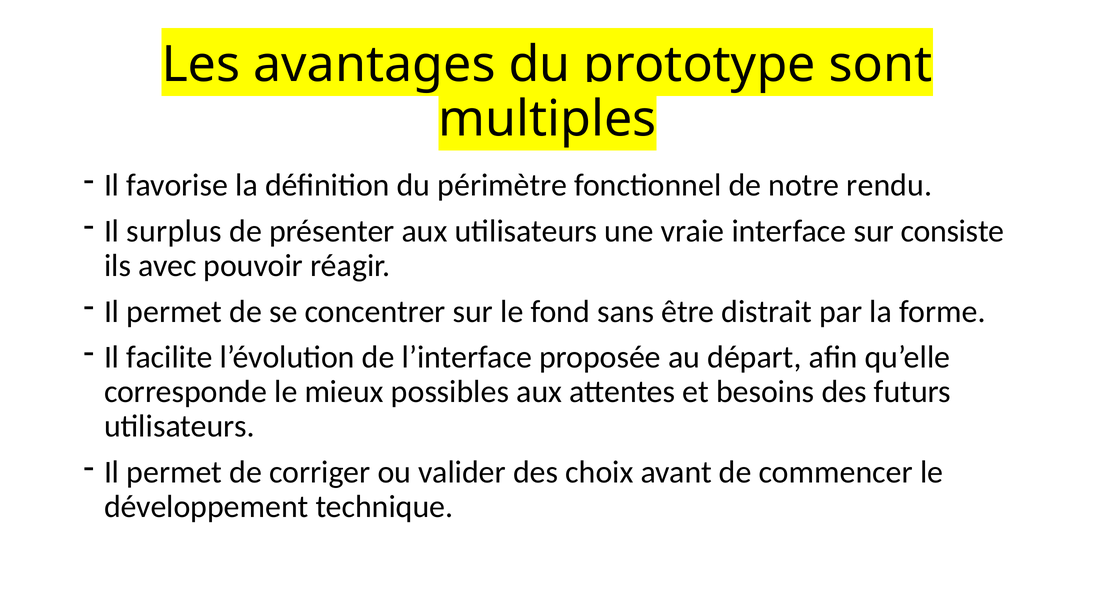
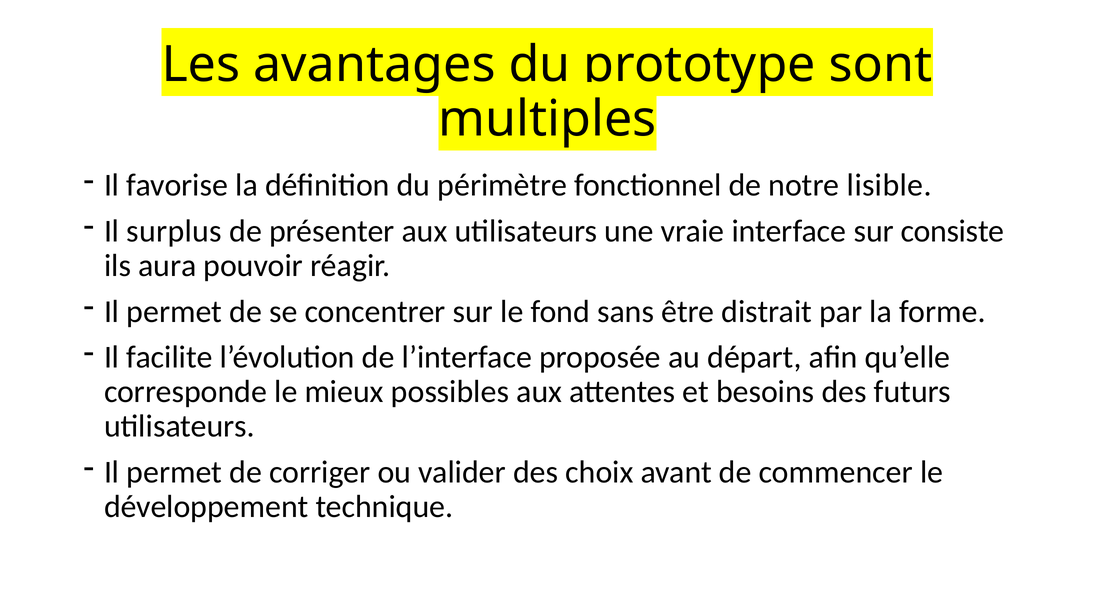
rendu: rendu -> lisible
avec: avec -> aura
